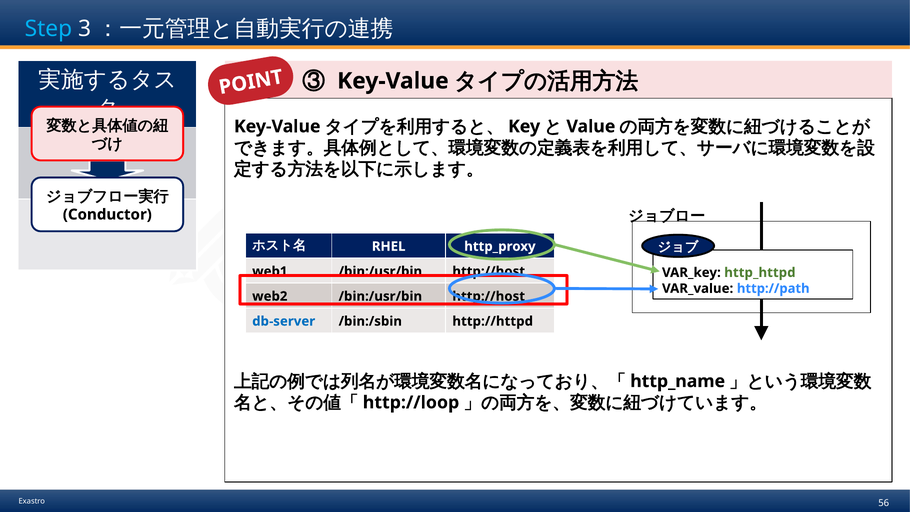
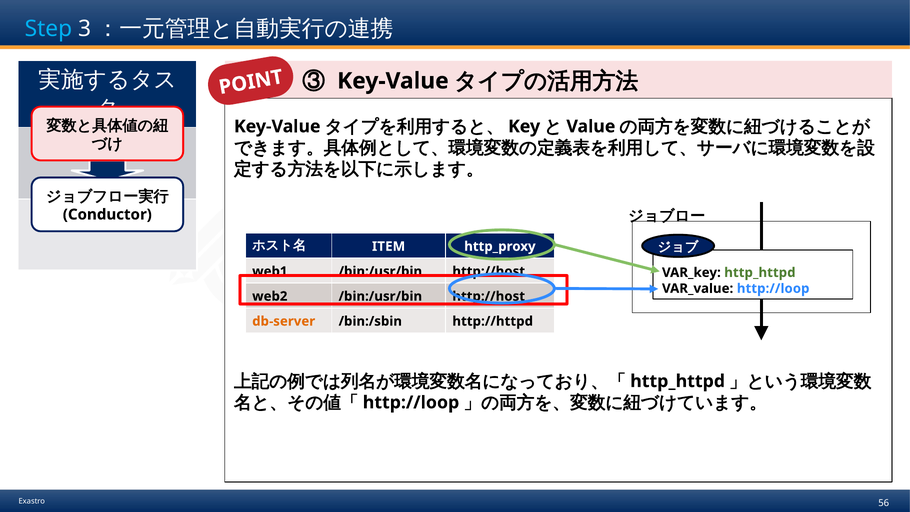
RHEL: RHEL -> ITEM
VAR_value http://path: http://path -> http://loop
db-server colour: blue -> orange
http_name at (678, 381): http_name -> http_httpd
